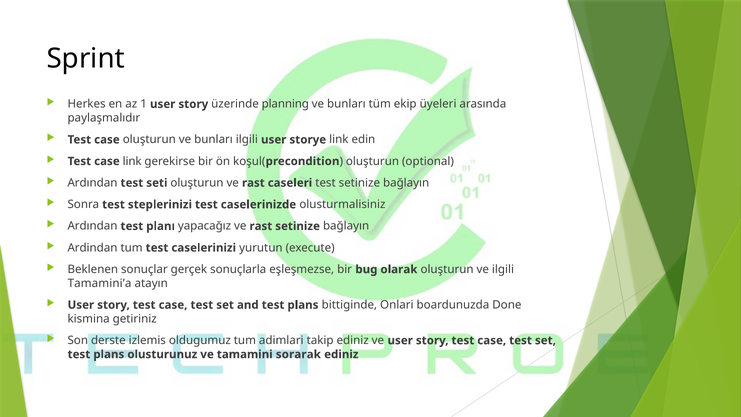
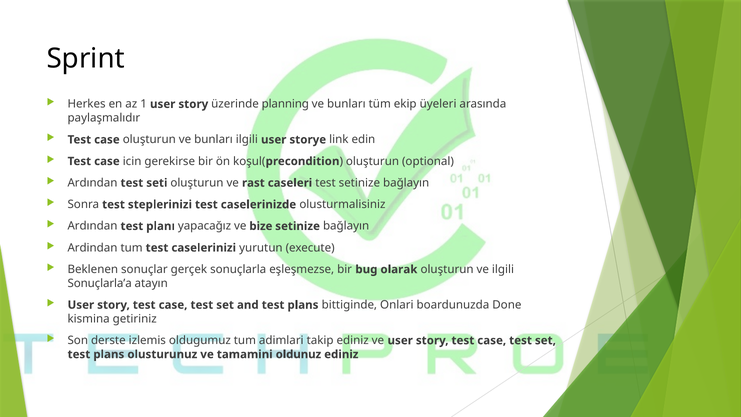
case link: link -> icin
rast at (261, 226): rast -> bize
Tamamini’a: Tamamini’a -> Sonuçlarla’a
sorarak: sorarak -> oldunuz
